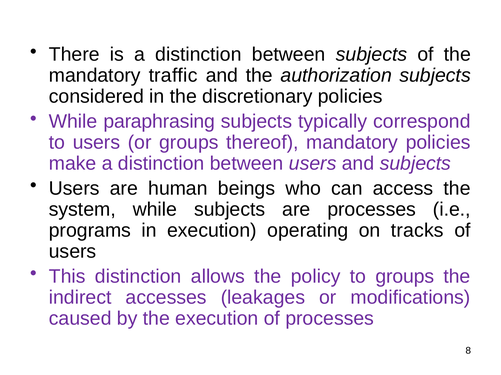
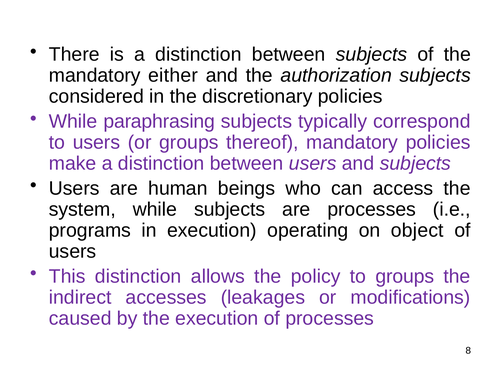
traffic: traffic -> either
tracks: tracks -> object
